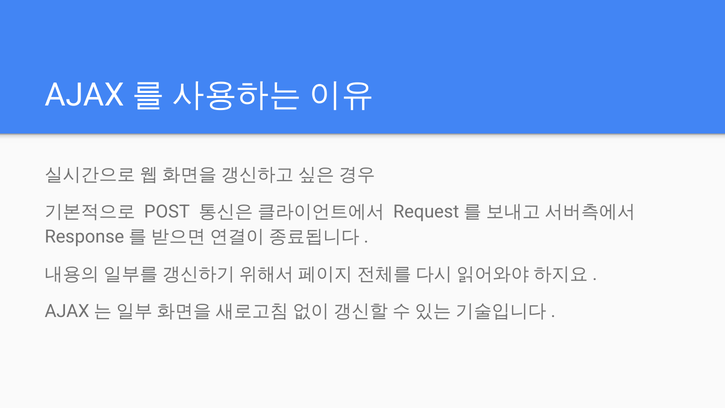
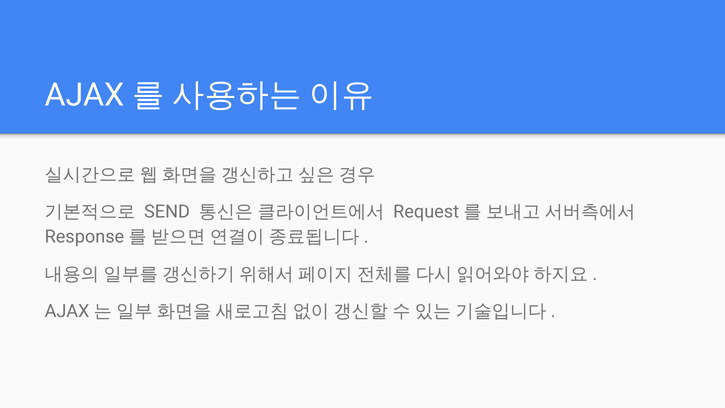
POST: POST -> SEND
